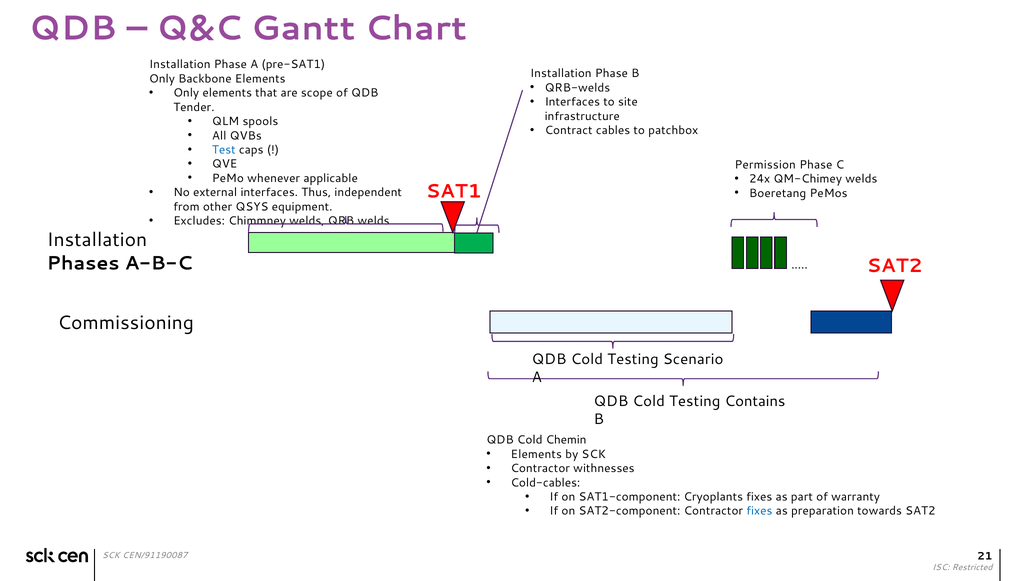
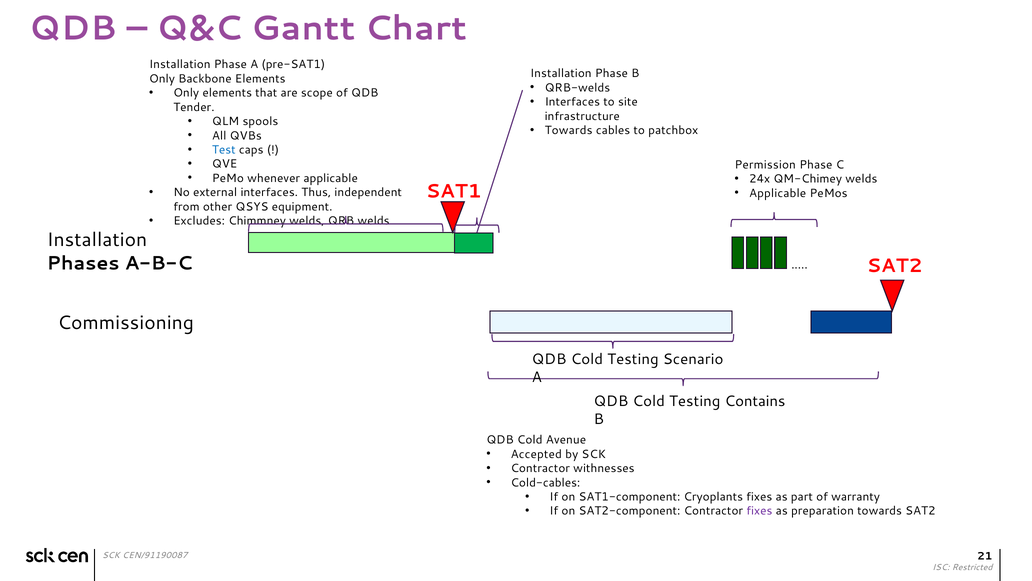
Contract at (569, 130): Contract -> Towards
Boeretang at (778, 193): Boeretang -> Applicable
Chemin: Chemin -> Avenue
Elements at (536, 454): Elements -> Accepted
fixes at (759, 511) colour: blue -> purple
